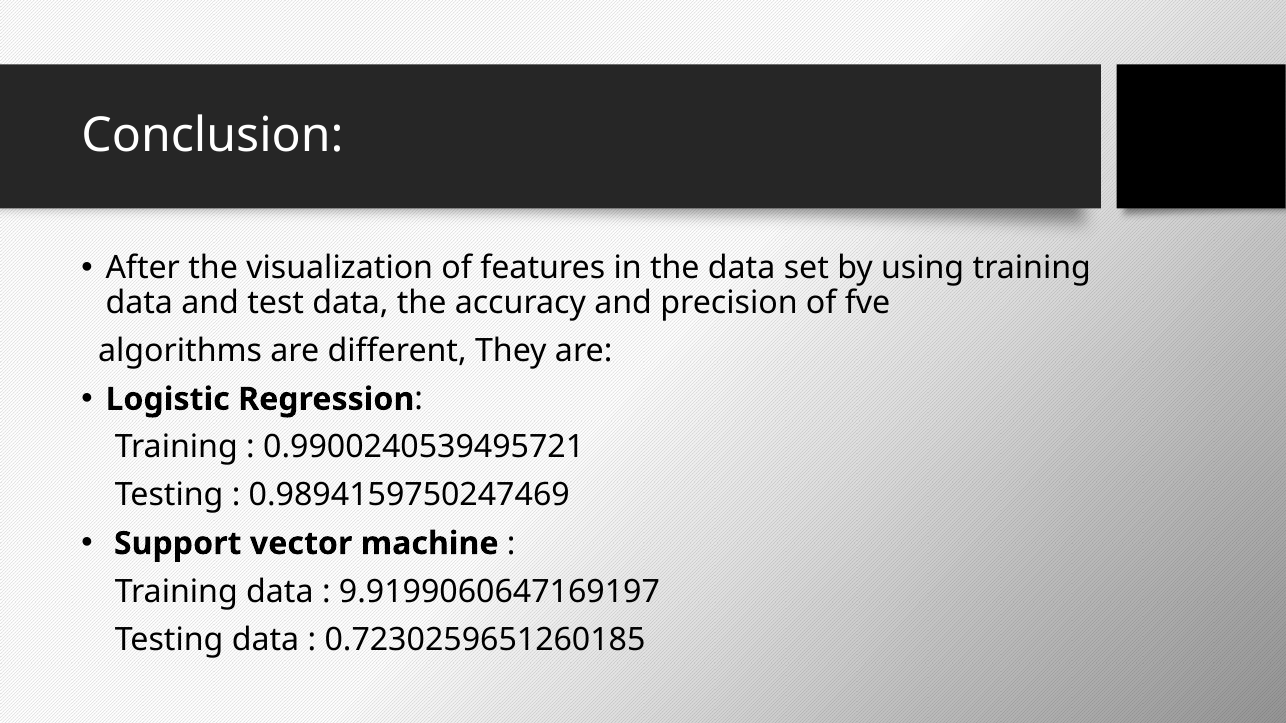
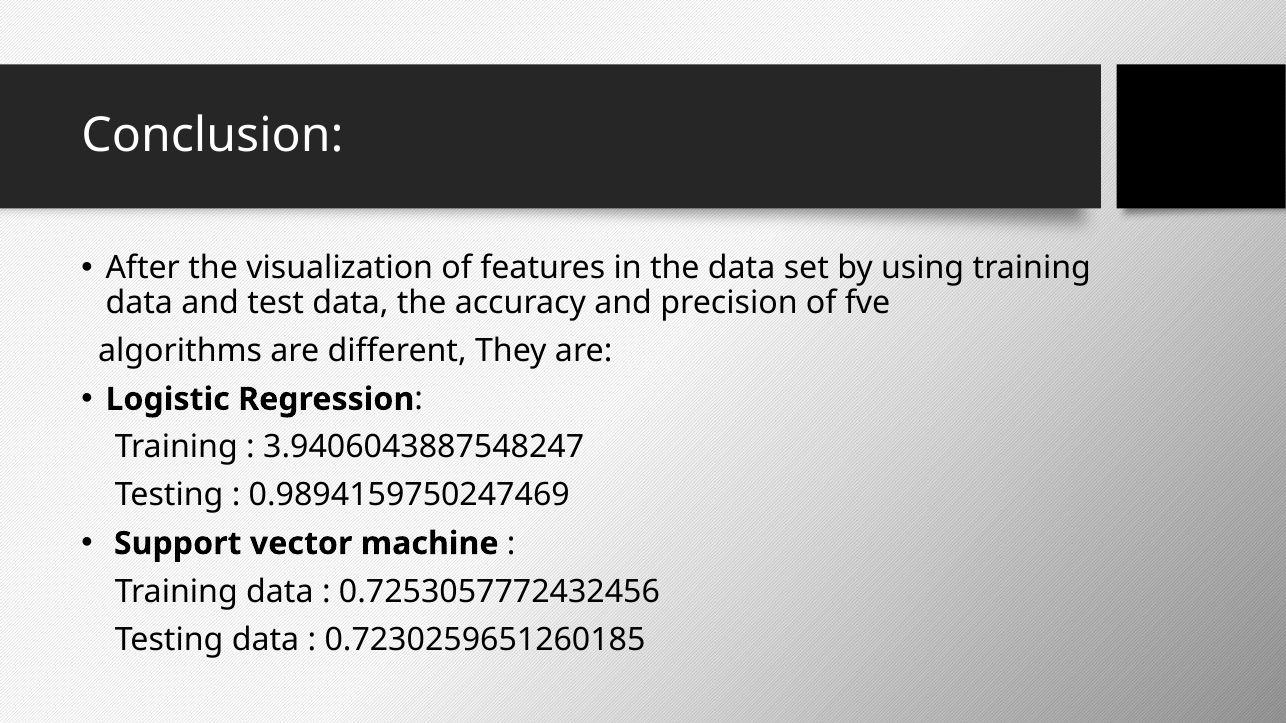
0.9900240539495721: 0.9900240539495721 -> 3.9406043887548247
9.9199060647169197: 9.9199060647169197 -> 0.7253057772432456
